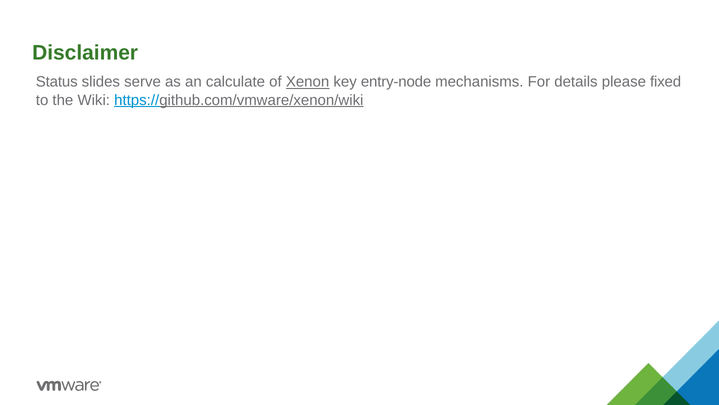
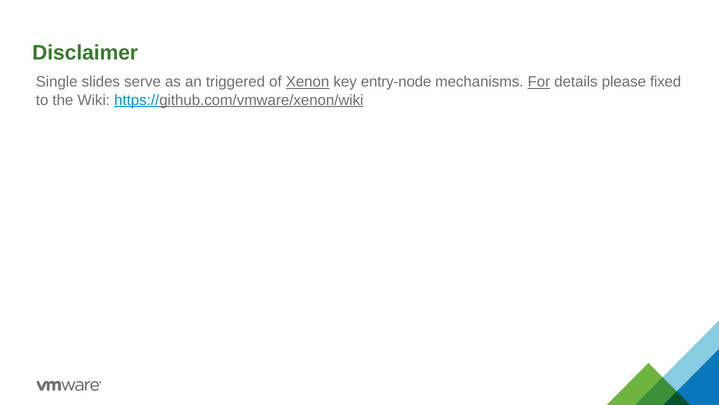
Status: Status -> Single
calculate: calculate -> triggered
For underline: none -> present
